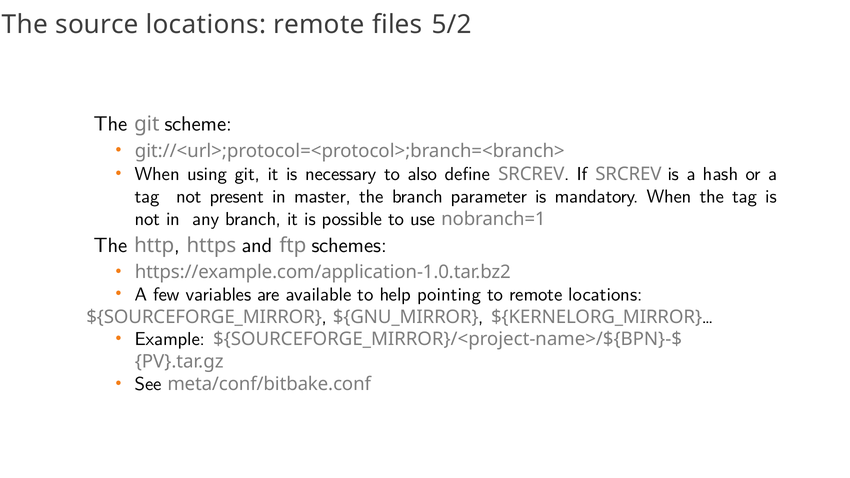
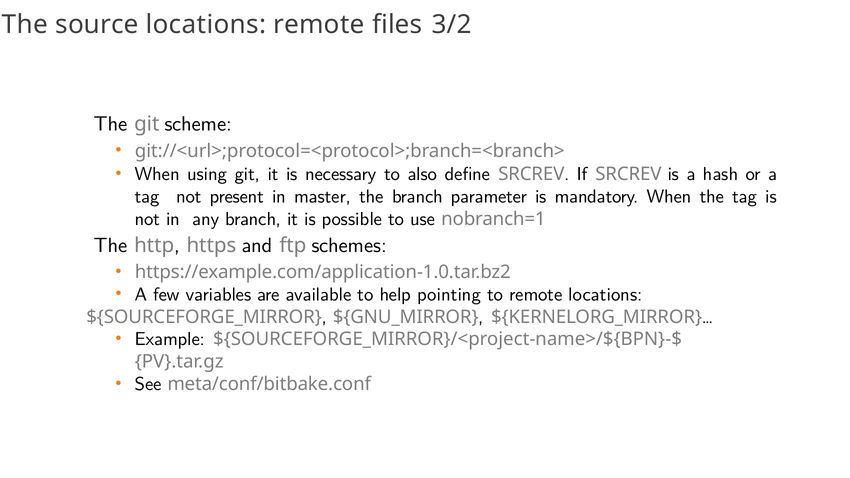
5/2: 5/2 -> 3/2
